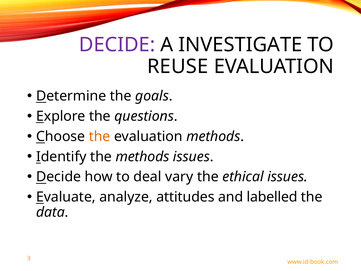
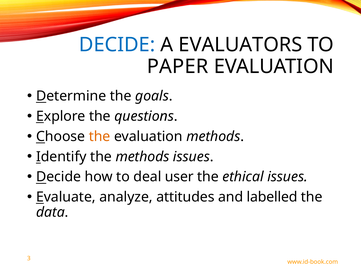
DECIDE at (117, 45) colour: purple -> blue
INVESTIGATE: INVESTIGATE -> EVALUATORS
REUSE: REUSE -> PAPER
vary: vary -> user
